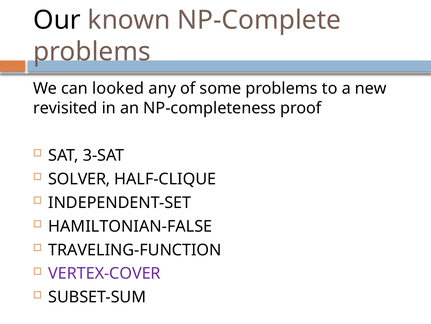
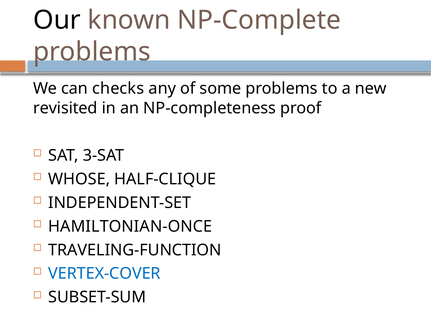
looked: looked -> checks
SOLVER: SOLVER -> WHOSE
HAMILTONIAN-FALSE: HAMILTONIAN-FALSE -> HAMILTONIAN-ONCE
VERTEX-COVER colour: purple -> blue
